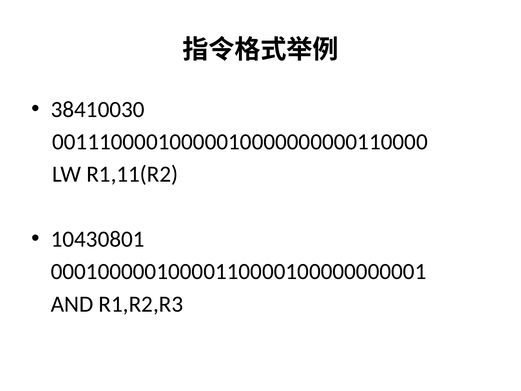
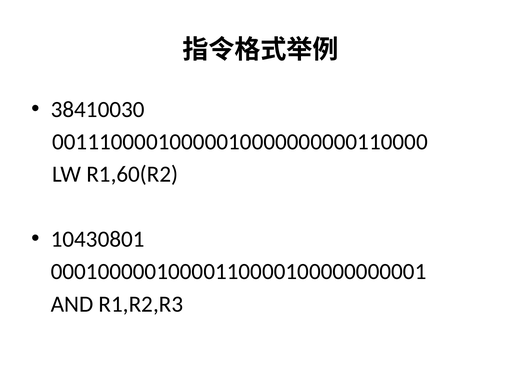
R1,11(R2: R1,11(R2 -> R1,60(R2
